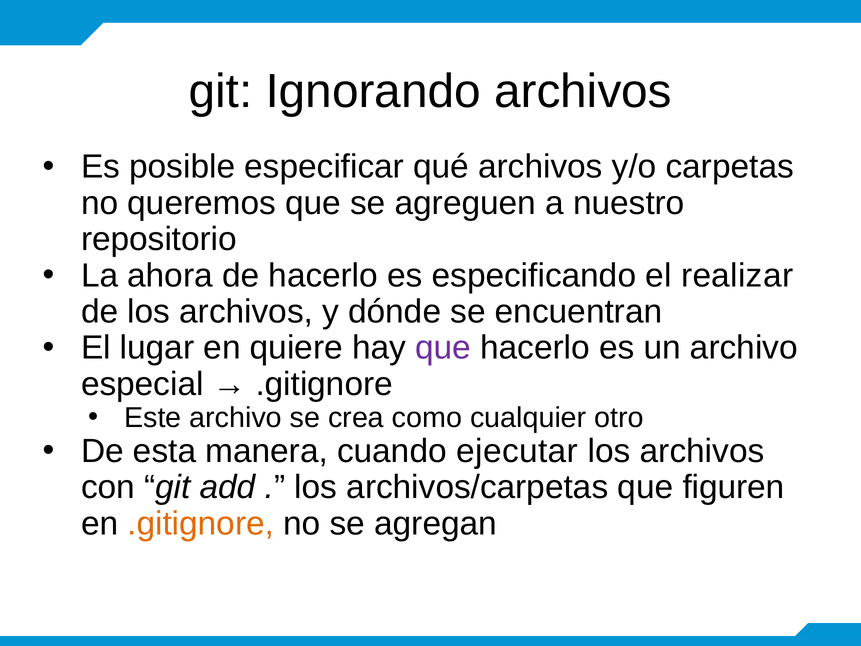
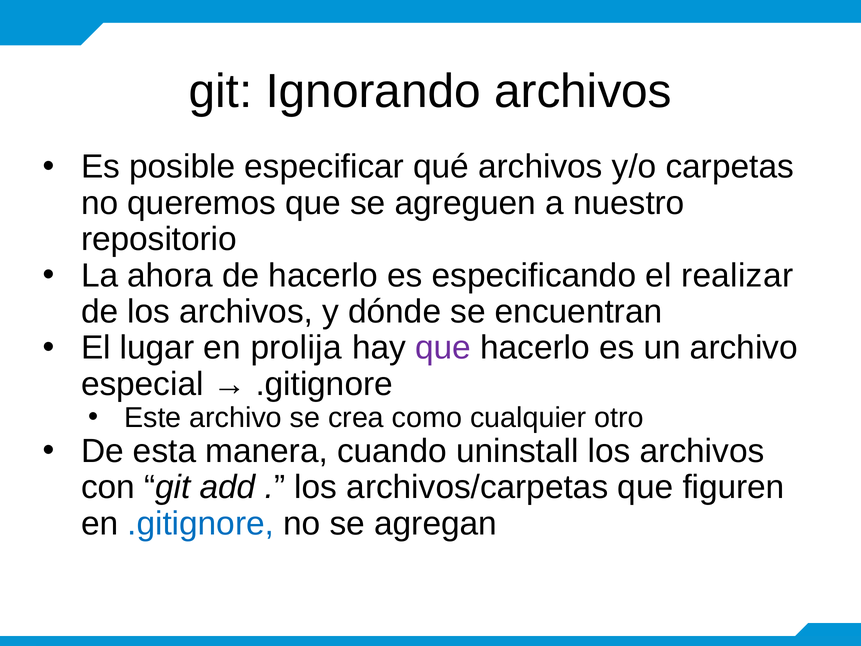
quiere: quiere -> prolija
ejecutar: ejecutar -> uninstall
.gitignore at (201, 523) colour: orange -> blue
